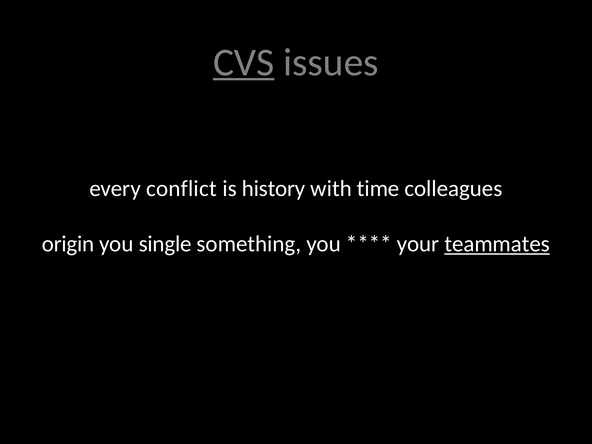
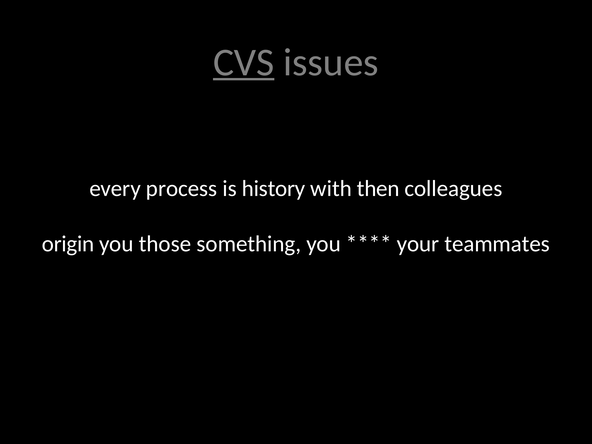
conflict: conflict -> process
time: time -> then
single: single -> those
teammates underline: present -> none
